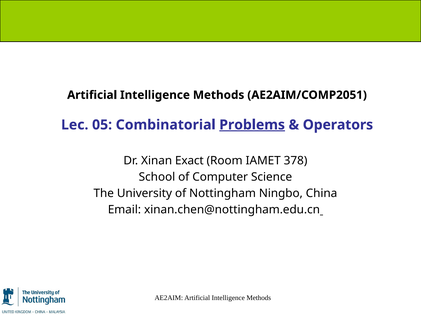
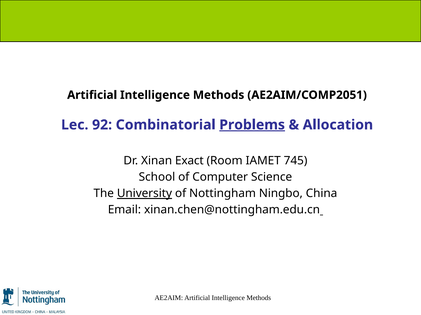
05: 05 -> 92
Operators: Operators -> Allocation
378: 378 -> 745
University underline: none -> present
